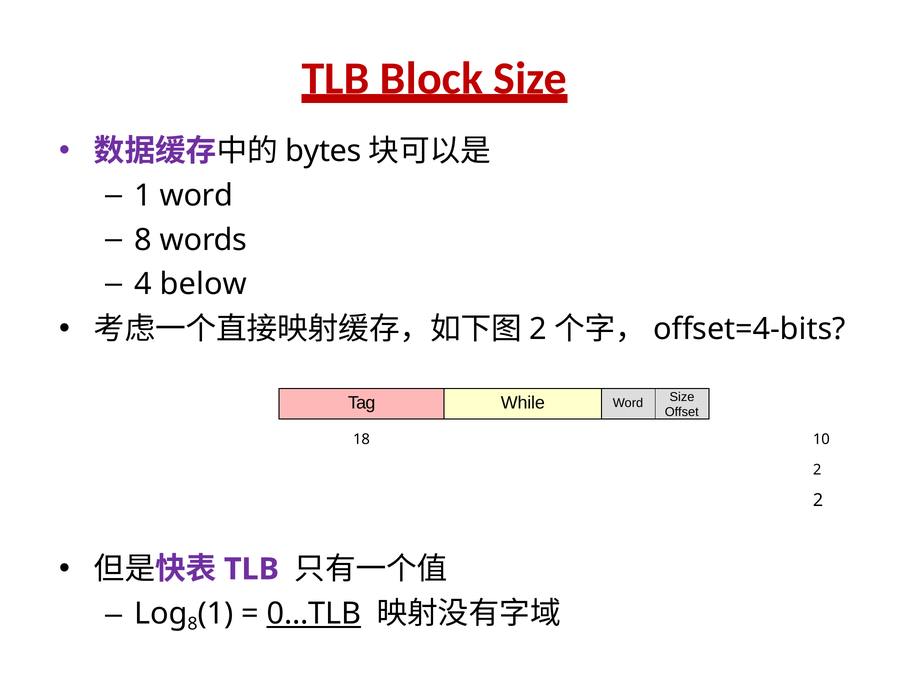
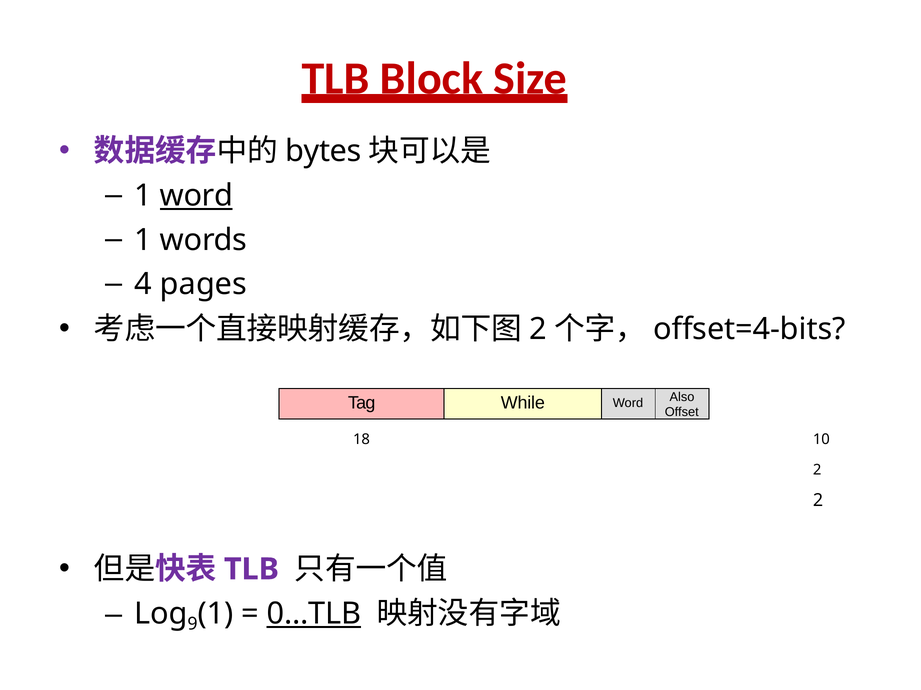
word at (196, 196) underline: none -> present
8 at (143, 240): 8 -> 1
below: below -> pages
Word Size: Size -> Also
8 at (193, 625): 8 -> 9
